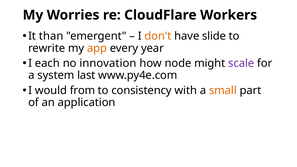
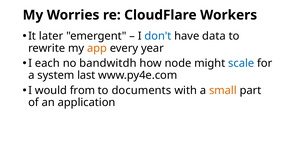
than: than -> later
don't colour: orange -> blue
slide: slide -> data
innovation: innovation -> bandwitdh
scale colour: purple -> blue
consistency: consistency -> documents
